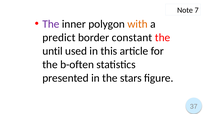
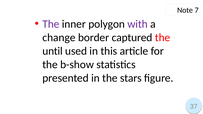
with colour: orange -> purple
predict: predict -> change
constant: constant -> captured
b-often: b-often -> b-show
